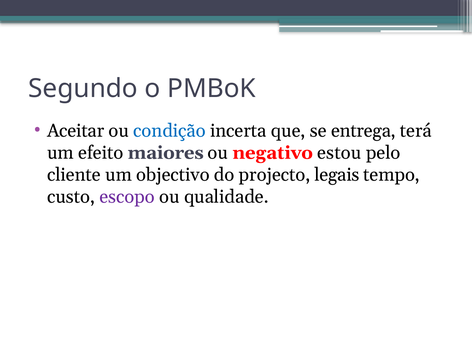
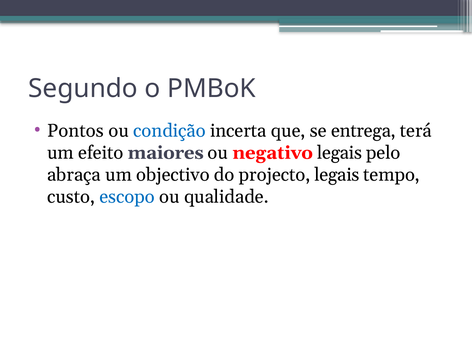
Aceitar: Aceitar -> Pontos
negativo estou: estou -> legais
cliente: cliente -> abraça
escopo colour: purple -> blue
